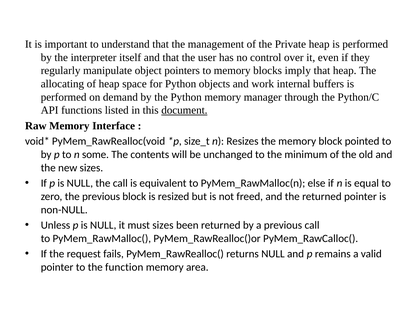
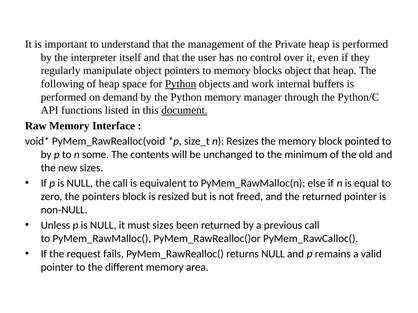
blocks imply: imply -> object
allocating: allocating -> following
Python at (181, 84) underline: none -> present
the previous: previous -> pointers
function: function -> different
